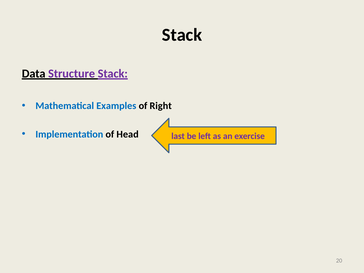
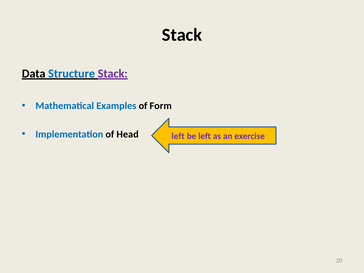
Structure colour: purple -> blue
Right: Right -> Form
last at (178, 136): last -> left
